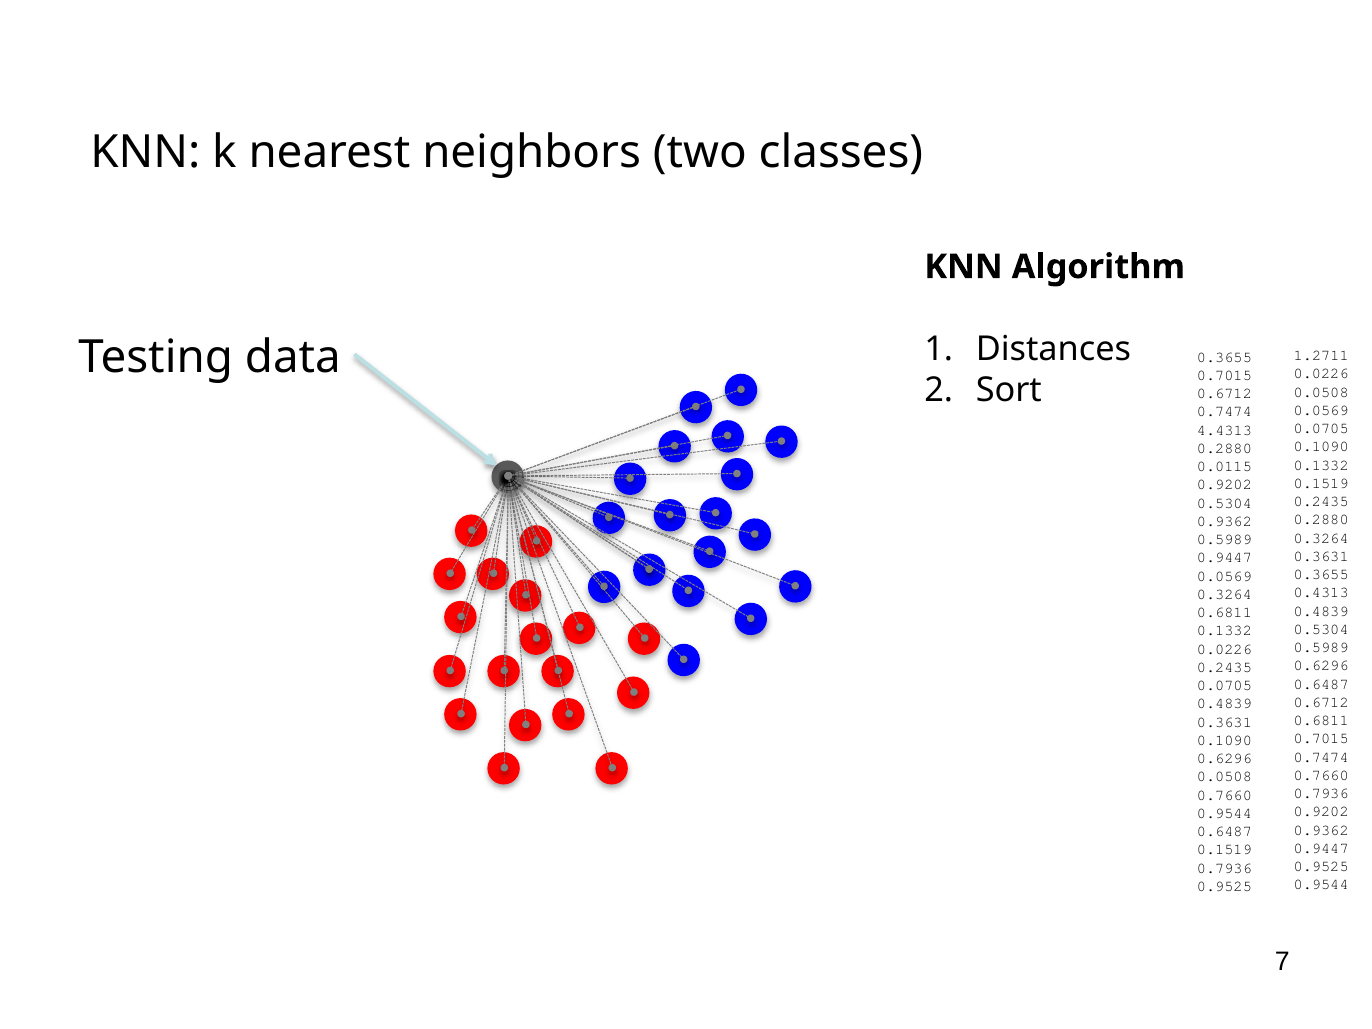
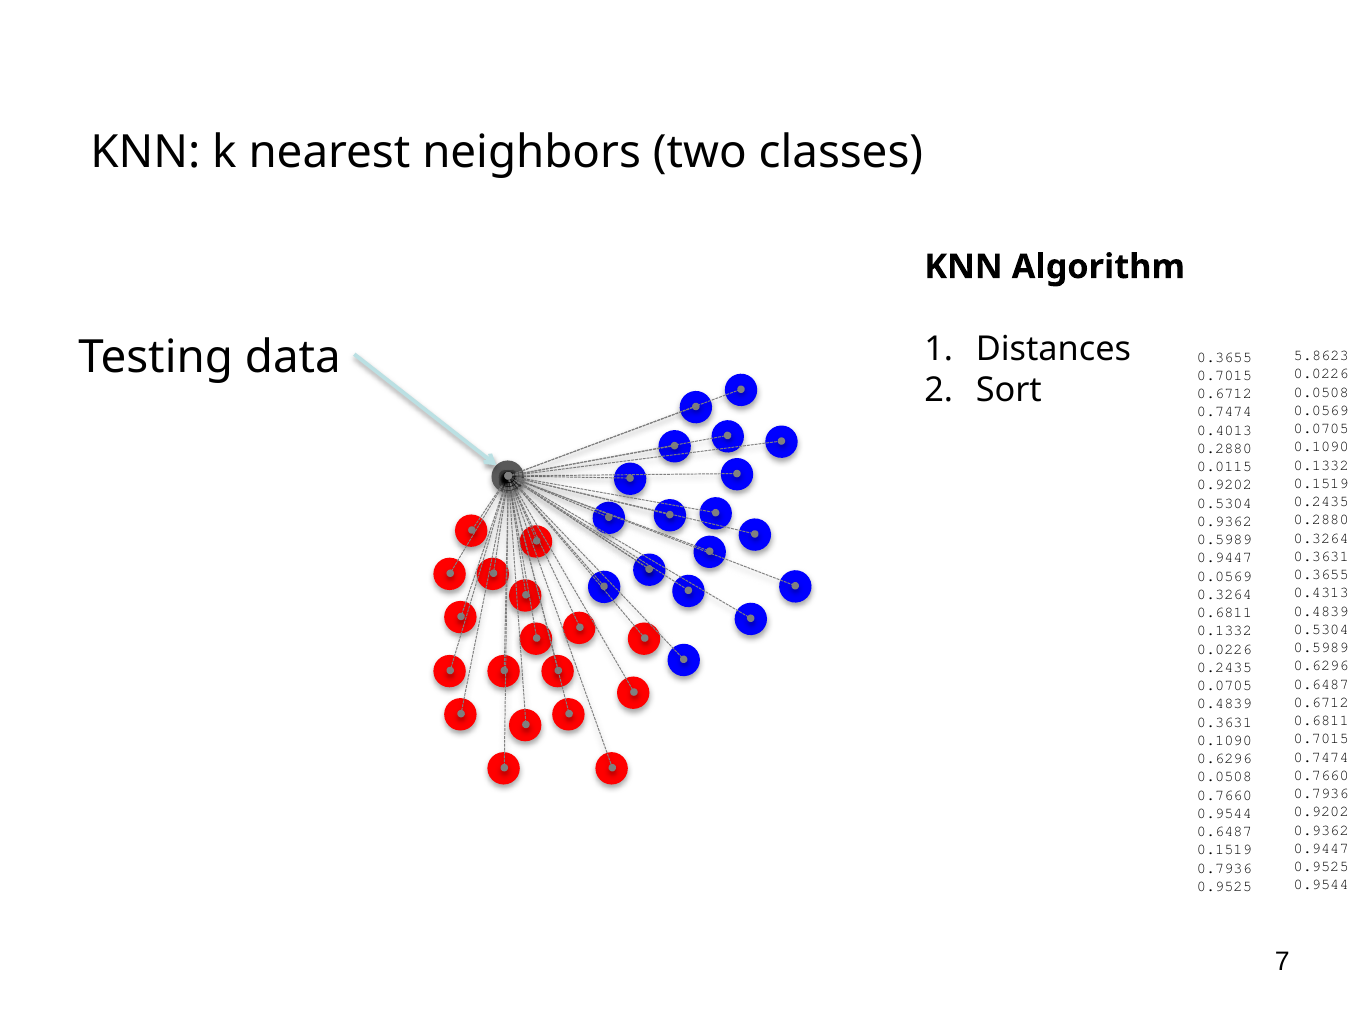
1.2711: 1.2711 -> 5.8623
4.4313: 4.4313 -> 0.4013
